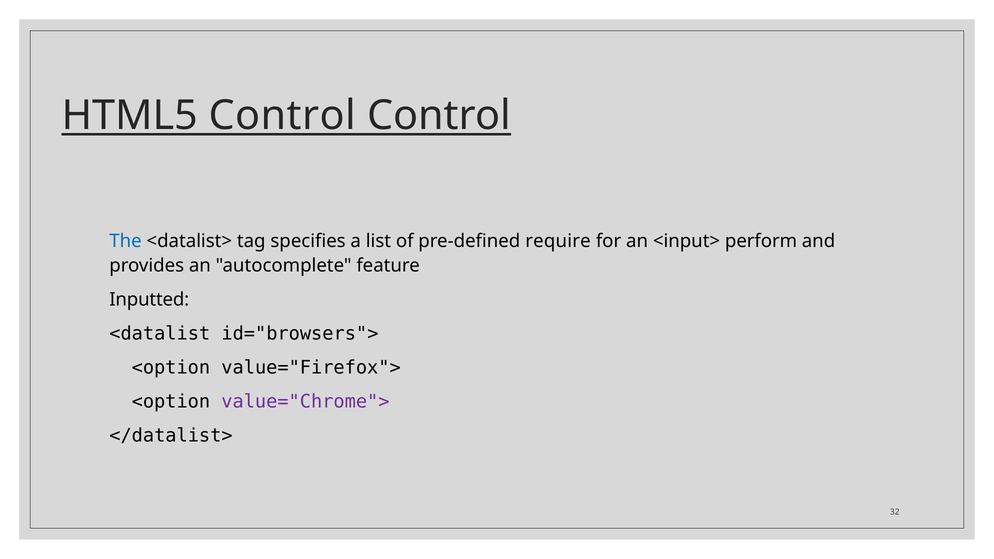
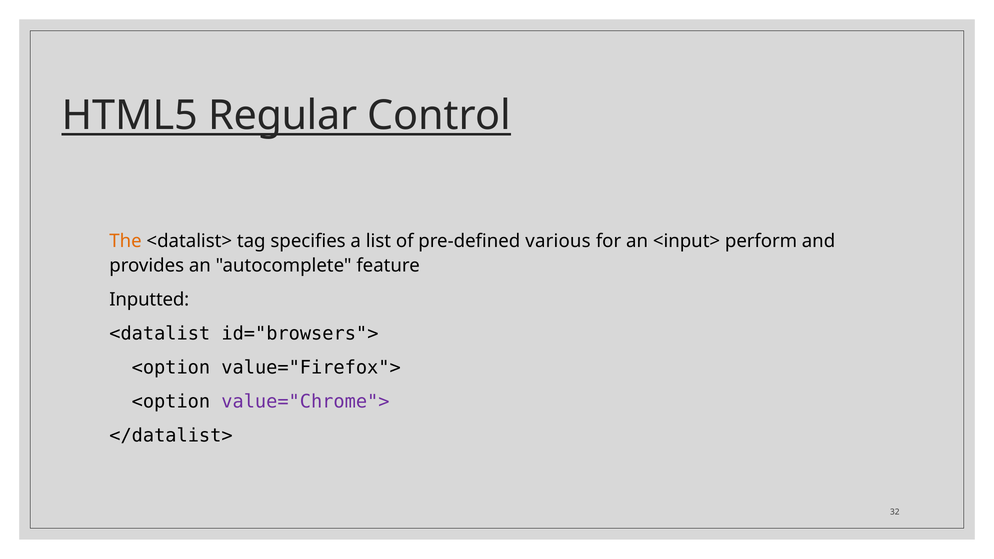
HTML5 Control: Control -> Regular
The colour: blue -> orange
require: require -> various
